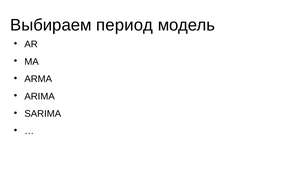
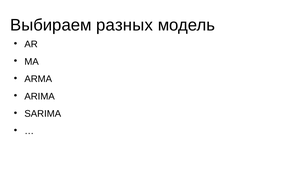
период: период -> разных
